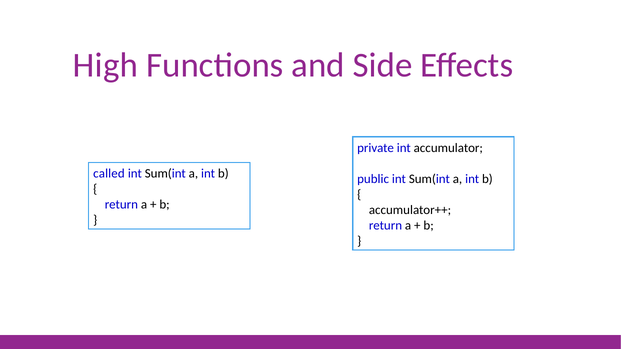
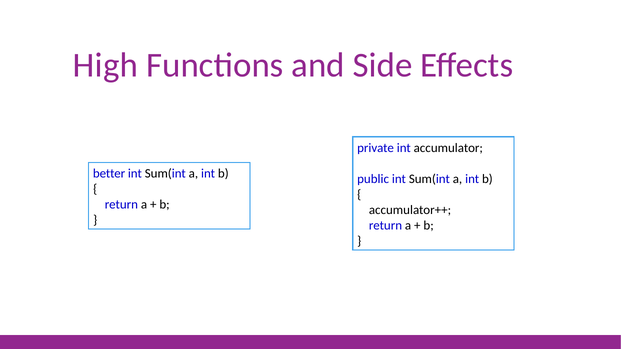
called: called -> better
